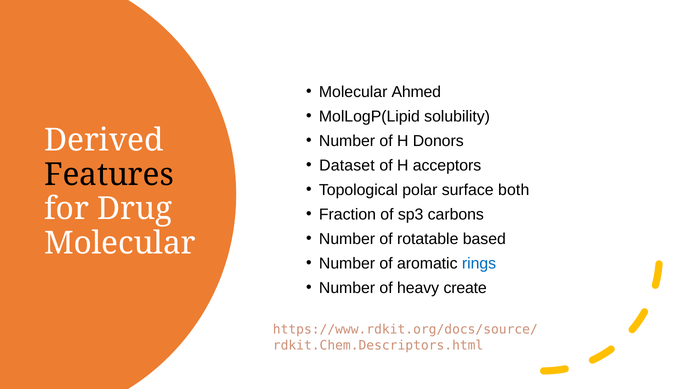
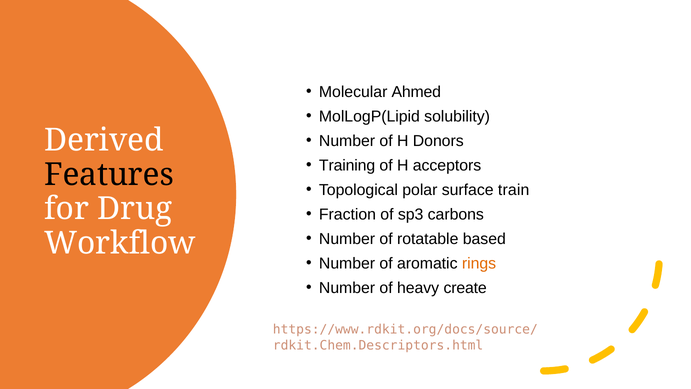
Dataset: Dataset -> Training
both: both -> train
Molecular at (120, 243): Molecular -> Workflow
rings colour: blue -> orange
